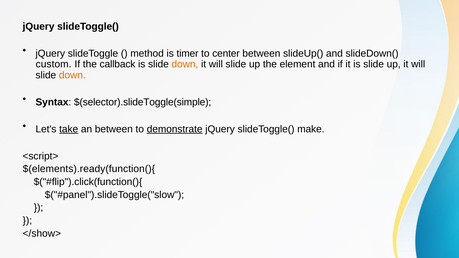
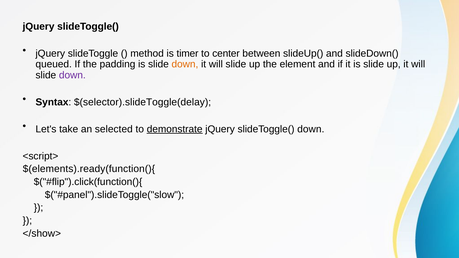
custom: custom -> queued
callback: callback -> padding
down at (72, 75) colour: orange -> purple
$(selector).slideToggle(simple: $(selector).slideToggle(simple -> $(selector).slideToggle(delay
take underline: present -> none
an between: between -> selected
slideToggle( make: make -> down
